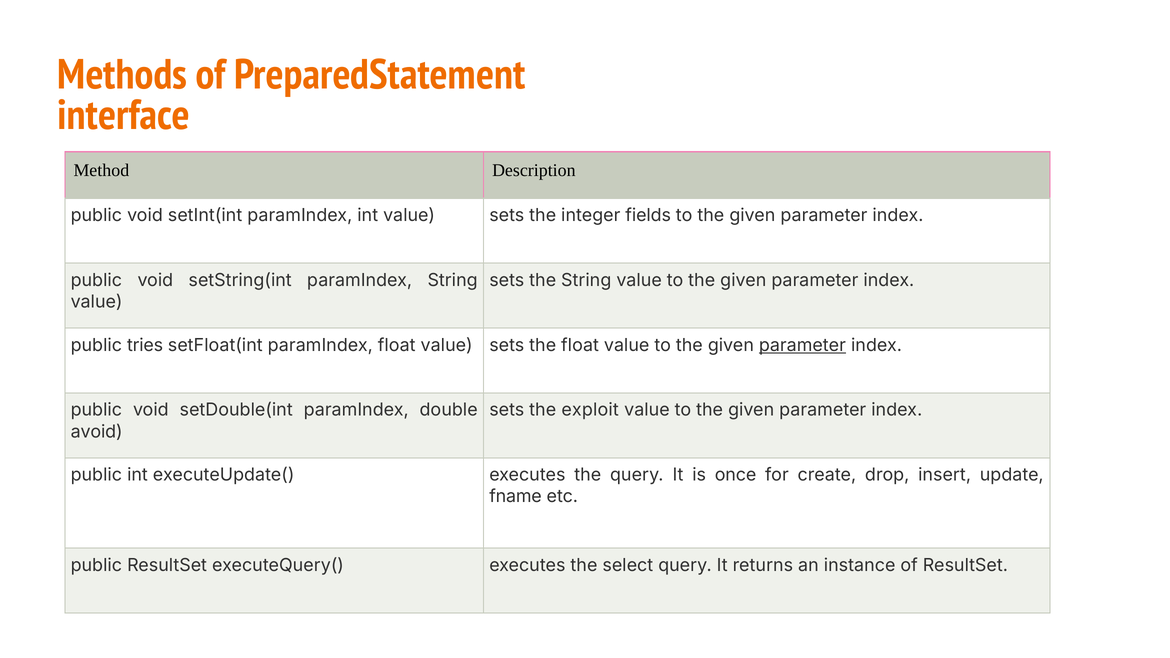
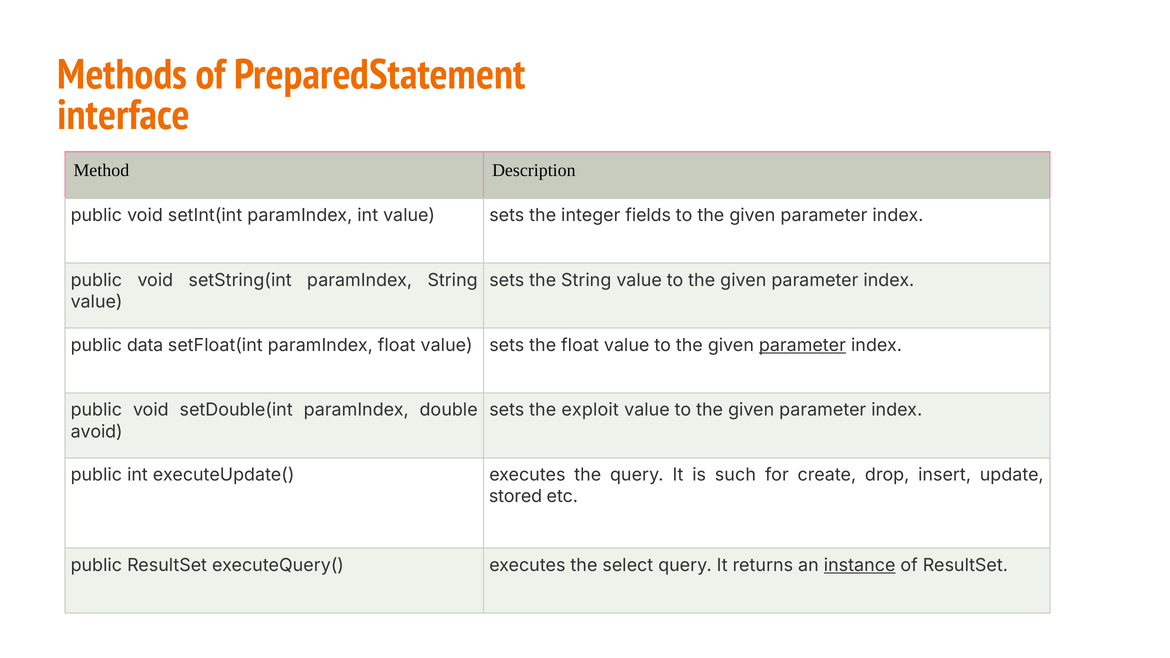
tries: tries -> data
once: once -> such
fname: fname -> stored
instance underline: none -> present
